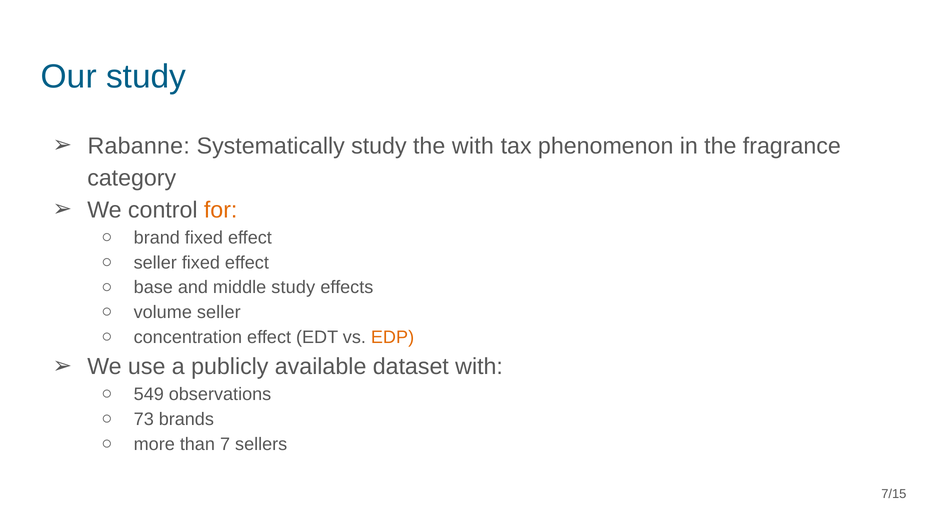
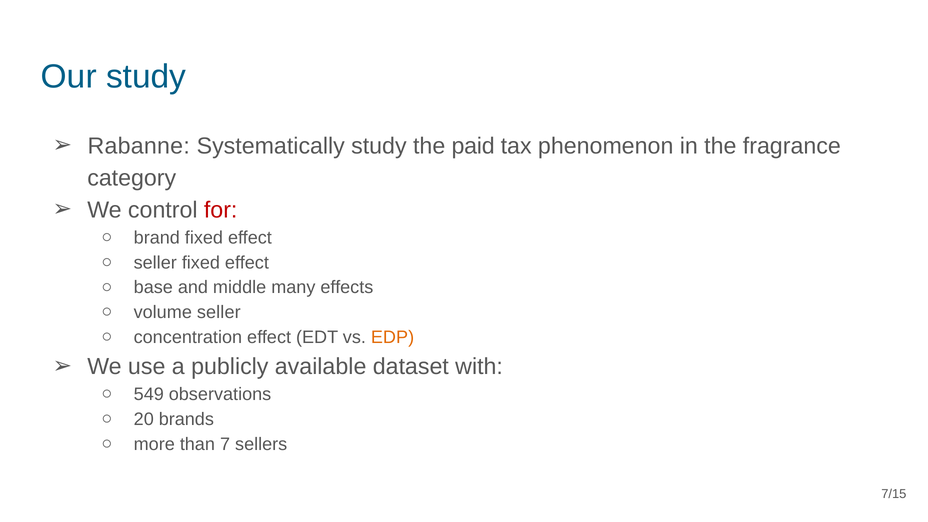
the with: with -> paid
for colour: orange -> red
middle study: study -> many
73: 73 -> 20
